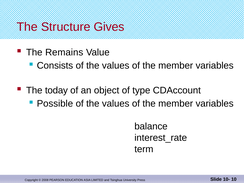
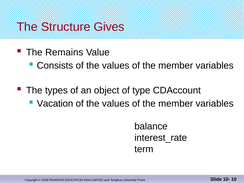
today: today -> types
Possible: Possible -> Vacation
